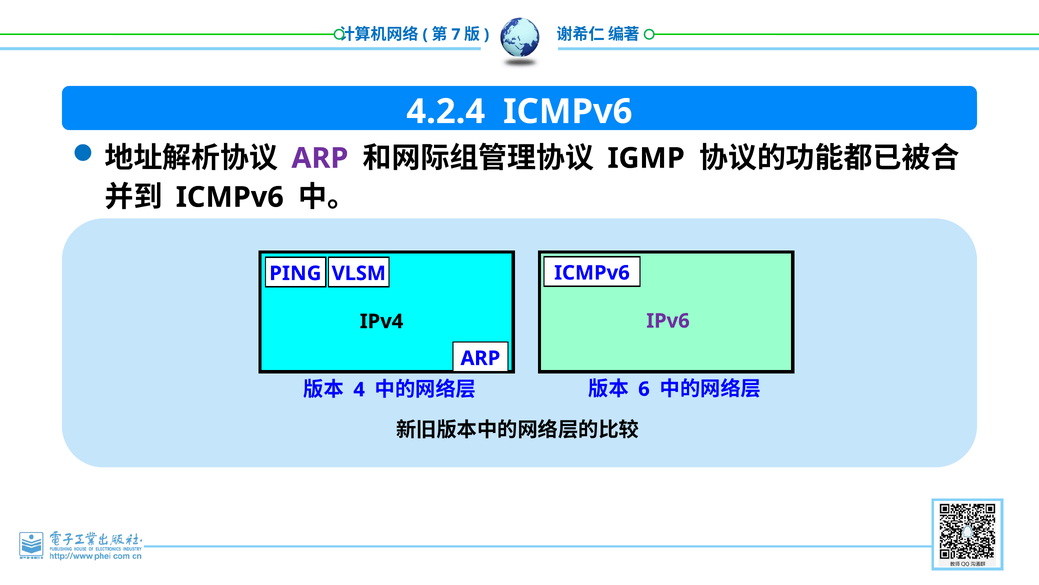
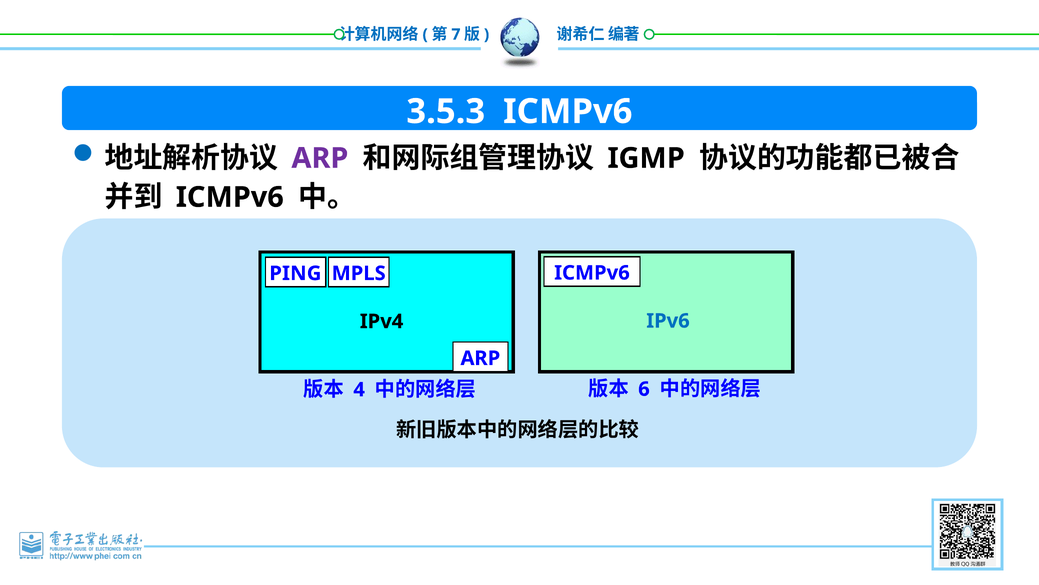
4.2.4: 4.2.4 -> 3.5.3
VLSM: VLSM -> MPLS
IPv6 colour: purple -> blue
